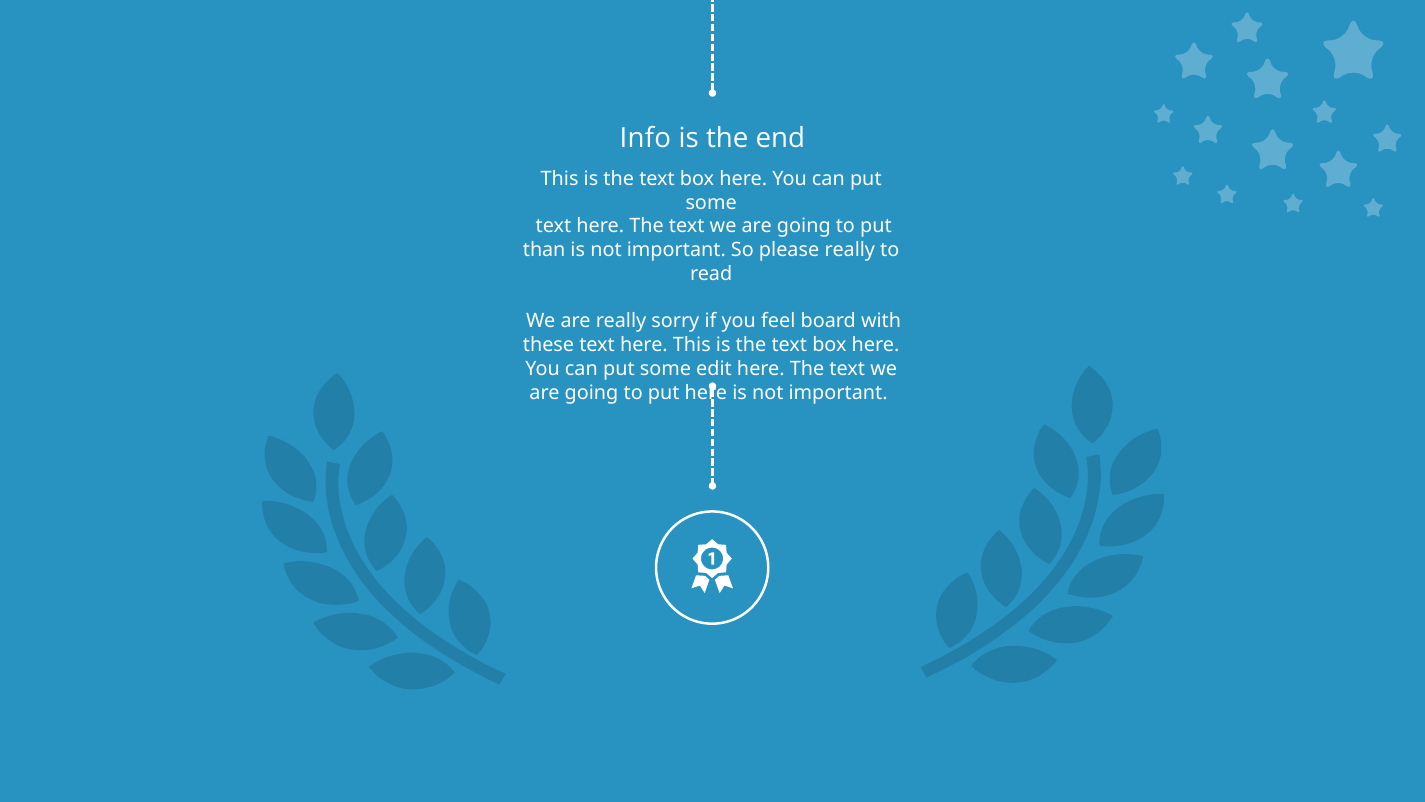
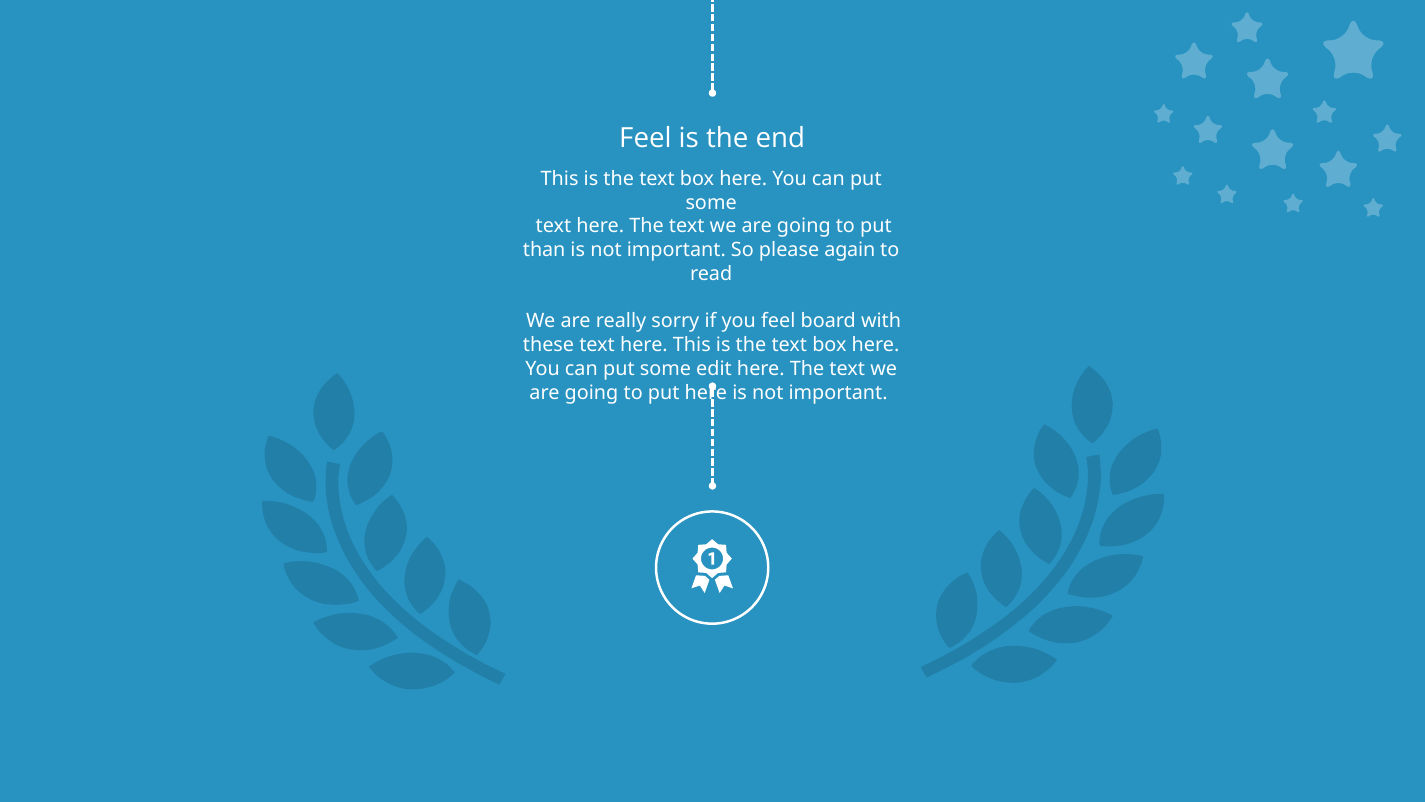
Info at (645, 139): Info -> Feel
please really: really -> again
